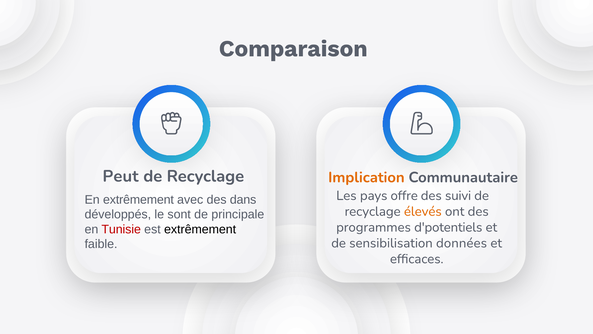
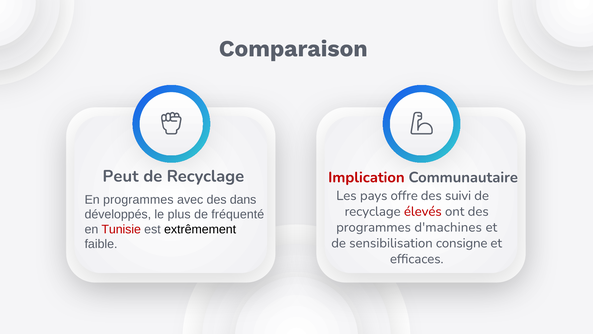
Implication colour: orange -> red
En extrêmement: extrêmement -> programmes
élevés colour: orange -> red
sont: sont -> plus
principale: principale -> fréquenté
d'potentiels: d'potentiels -> d'machines
données: données -> consigne
